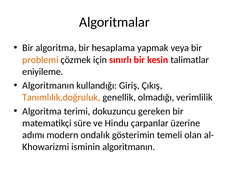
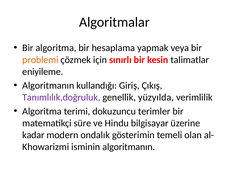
Tanımlılık,doğruluk colour: orange -> purple
olmadığı: olmadığı -> yüzyılda
gereken: gereken -> terimler
çarpanlar: çarpanlar -> bilgisayar
adımı: adımı -> kadar
